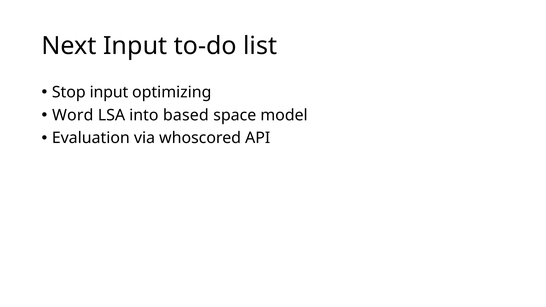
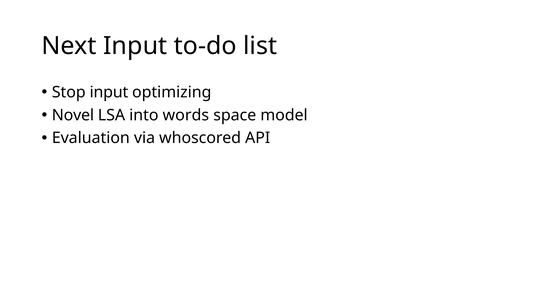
Word: Word -> Novel
based: based -> words
